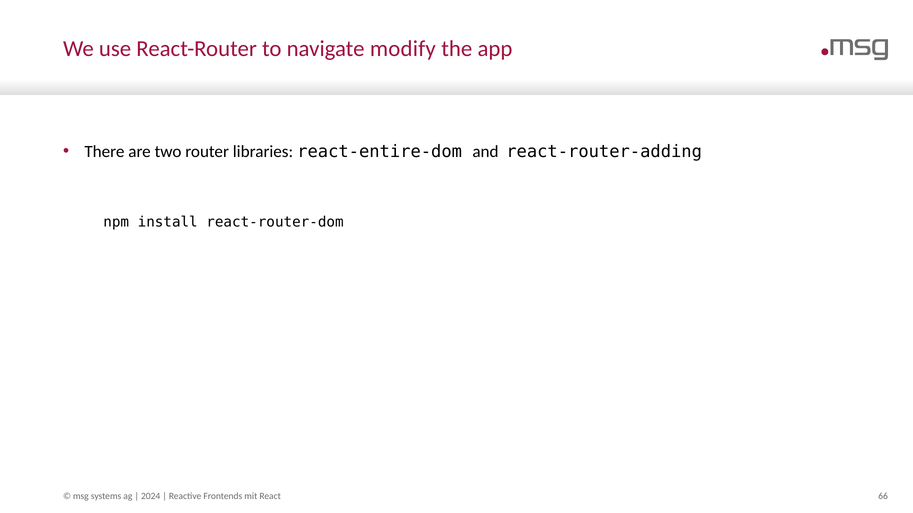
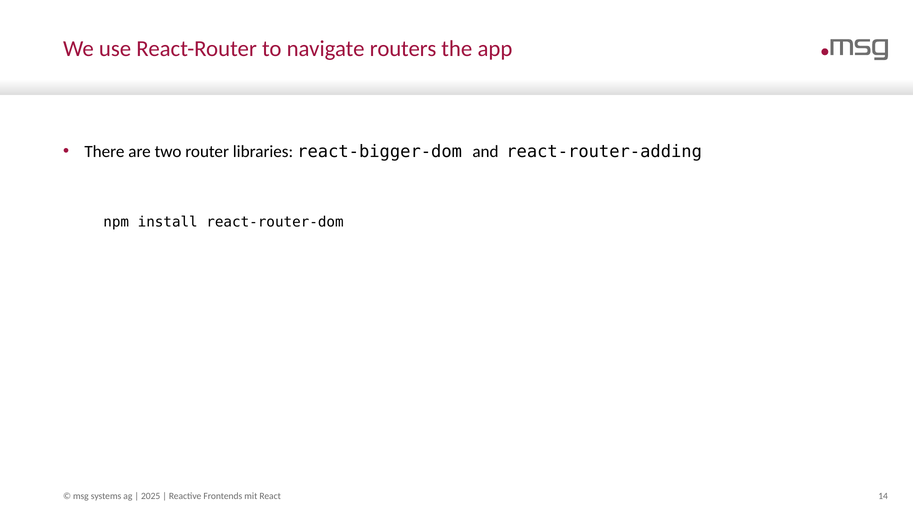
modify: modify -> routers
react-entire-dom: react-entire-dom -> react-bigger-dom
2024: 2024 -> 2025
66: 66 -> 14
